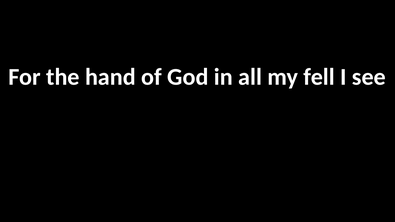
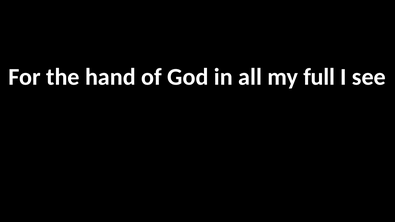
fell: fell -> full
